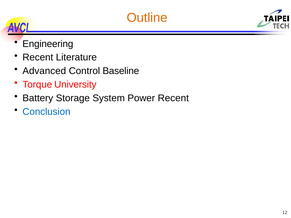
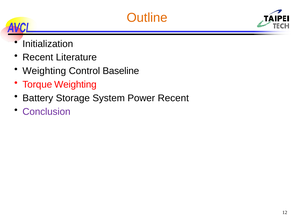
Engineering: Engineering -> Initialization
Advanced at (44, 71): Advanced -> Weighting
Torque University: University -> Weighting
Conclusion colour: blue -> purple
